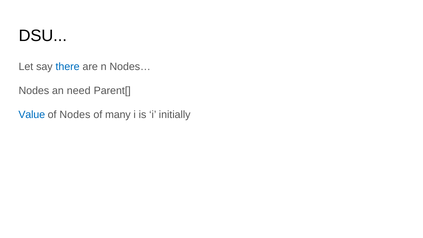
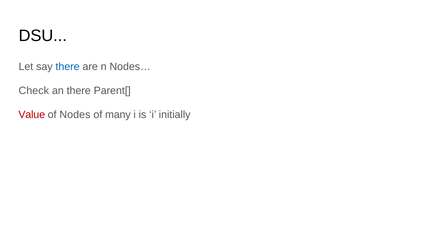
Nodes at (34, 91): Nodes -> Check
an need: need -> there
Value colour: blue -> red
